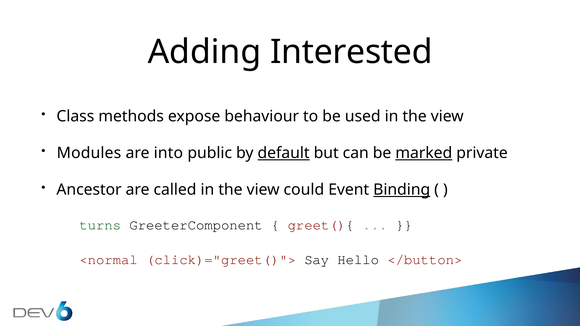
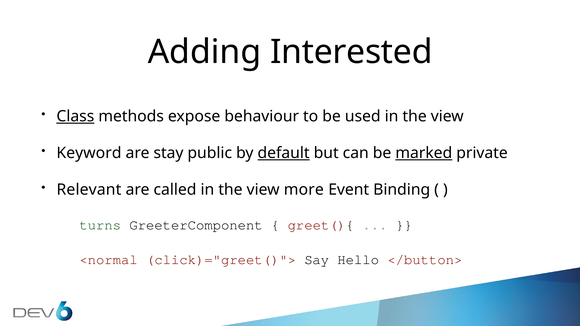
Class underline: none -> present
Modules: Modules -> Keyword
into: into -> stay
Ancestor: Ancestor -> Relevant
could: could -> more
Binding underline: present -> none
